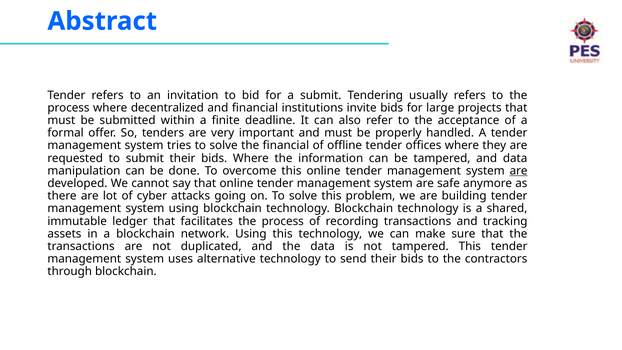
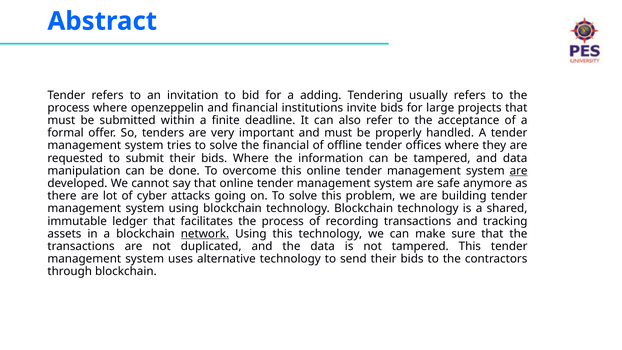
a submit: submit -> adding
decentralized: decentralized -> openzeppelin
network underline: none -> present
